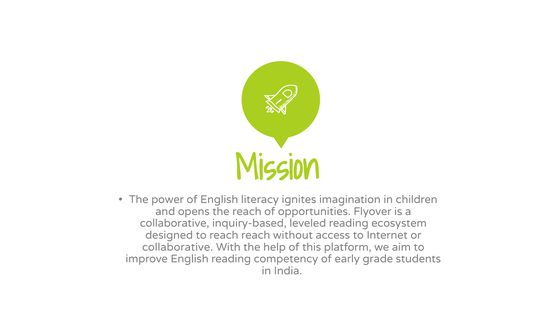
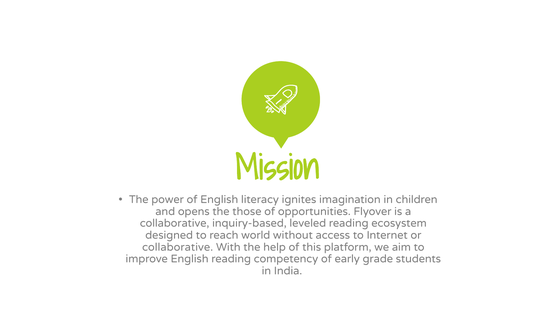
the reach: reach -> those
reach reach: reach -> world
